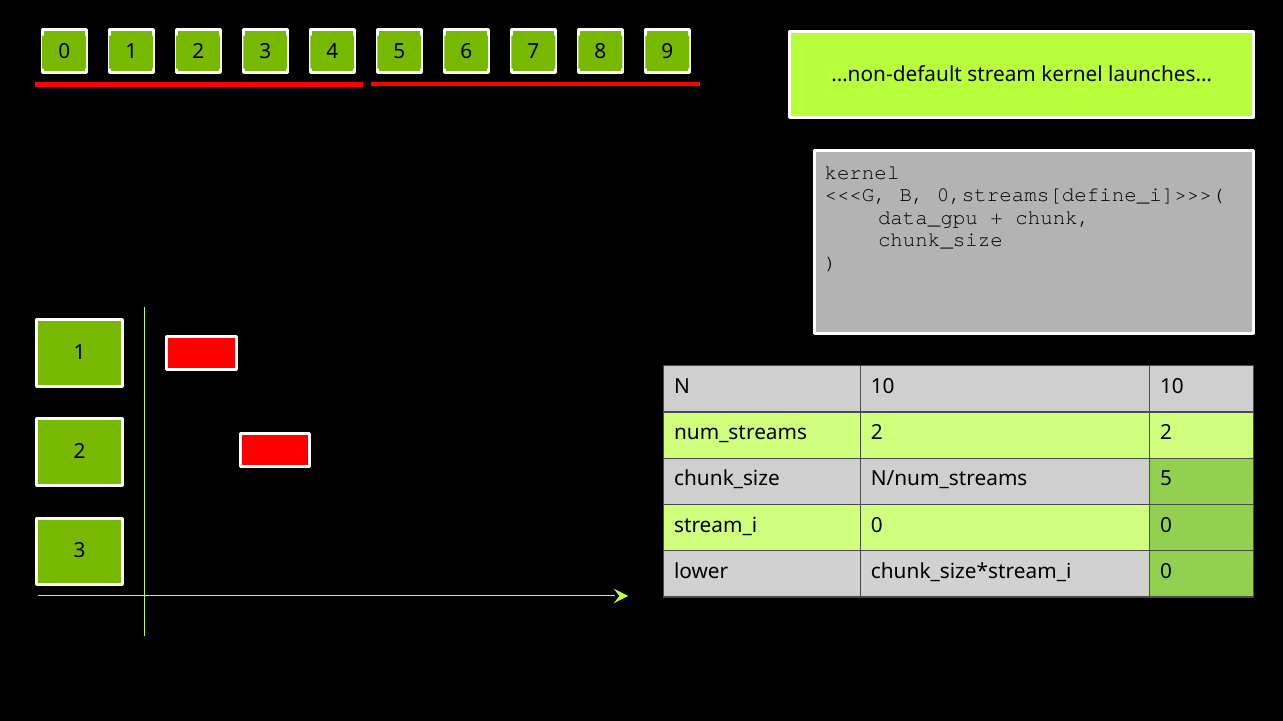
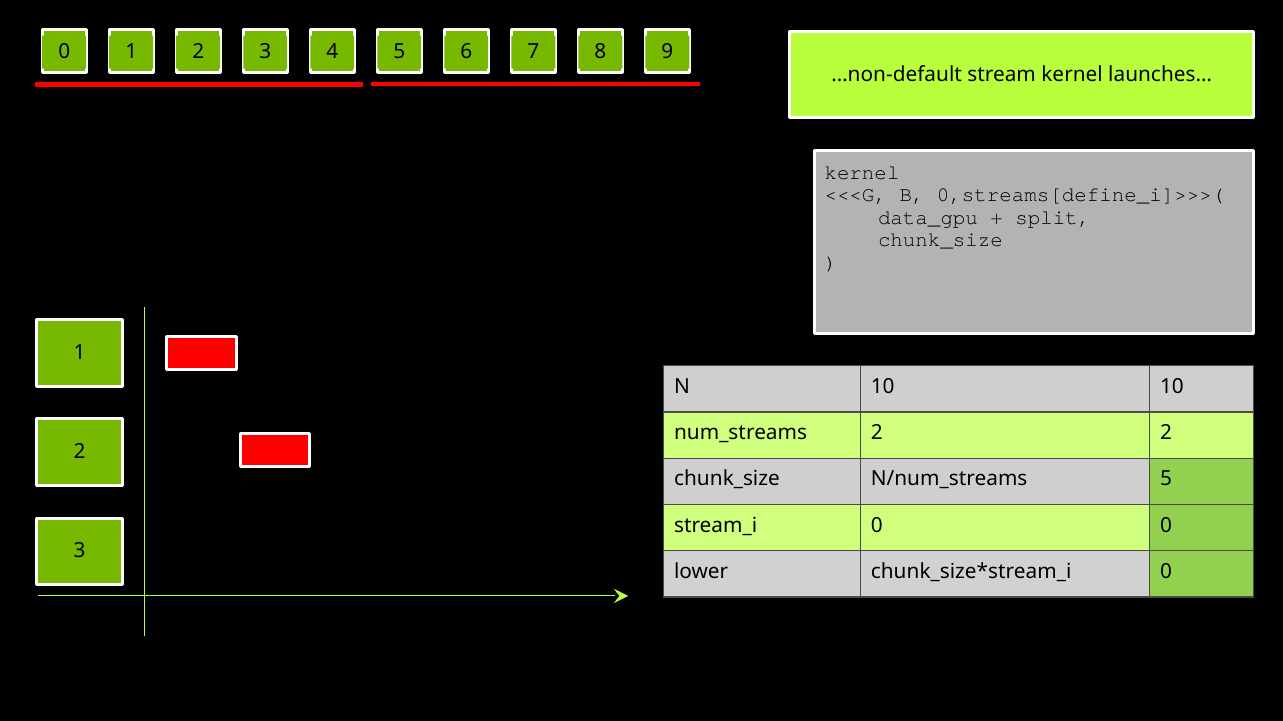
chunk: chunk -> split
